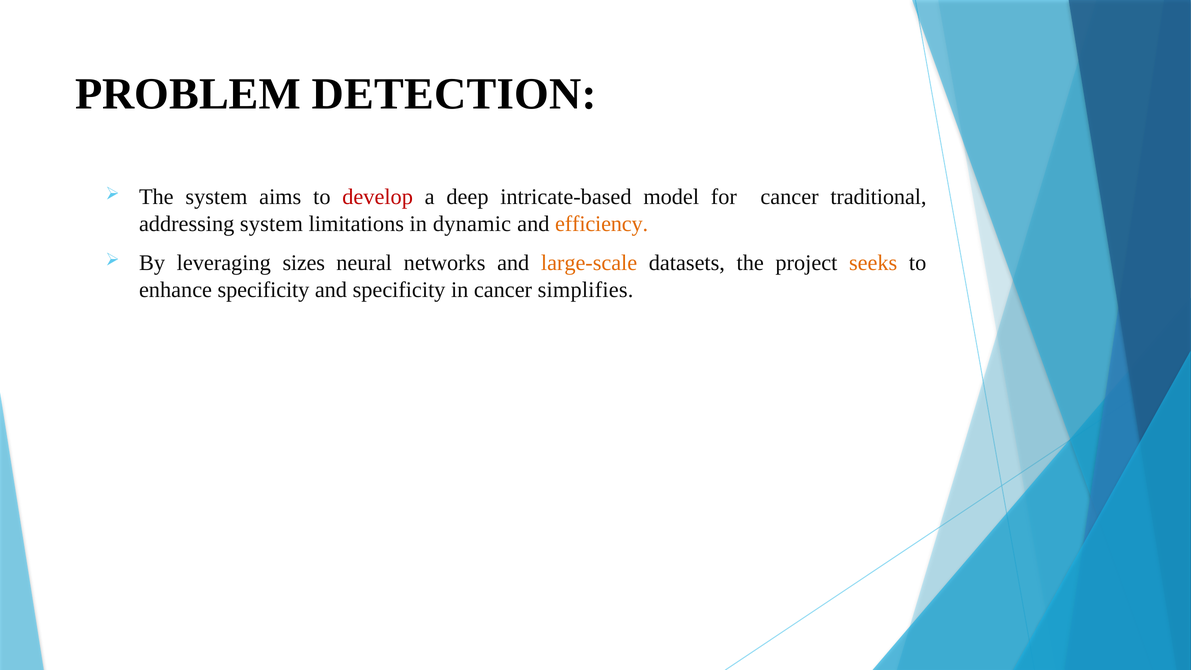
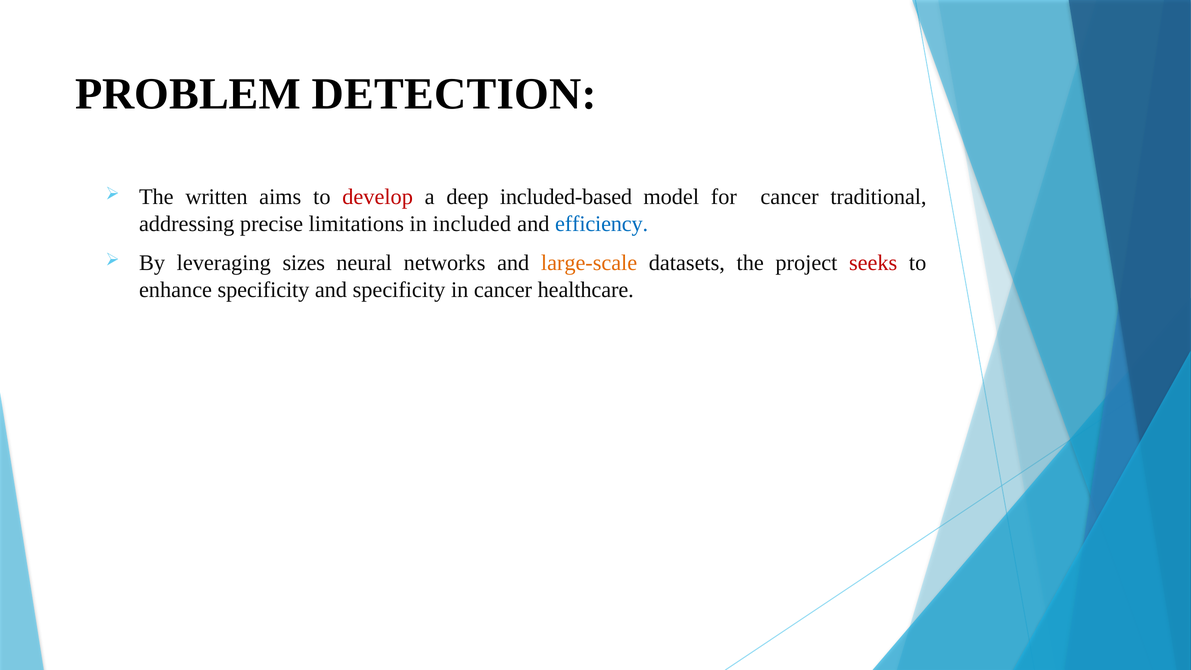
The system: system -> written
intricate-based: intricate-based -> included-based
addressing system: system -> precise
dynamic: dynamic -> included
efficiency colour: orange -> blue
seeks colour: orange -> red
simplifies: simplifies -> healthcare
